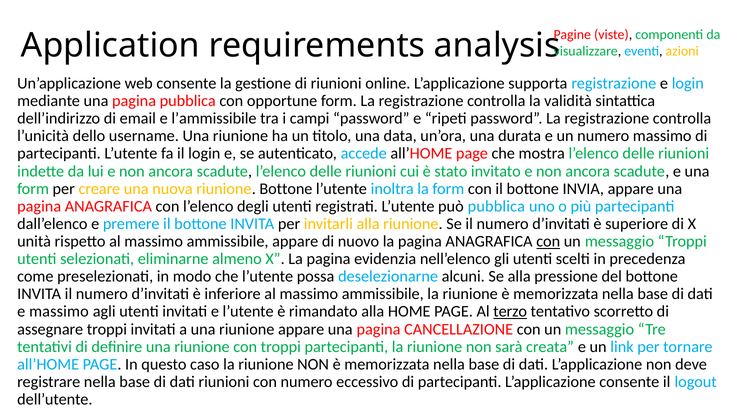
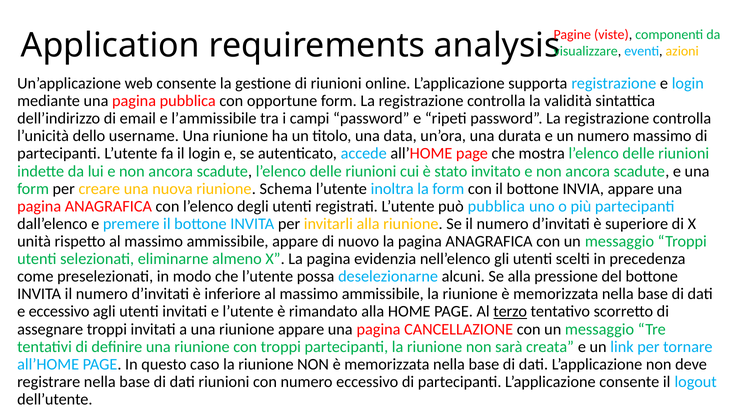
riunione Bottone: Bottone -> Schema
con at (548, 241) underline: present -> none
e massimo: massimo -> eccessivo
